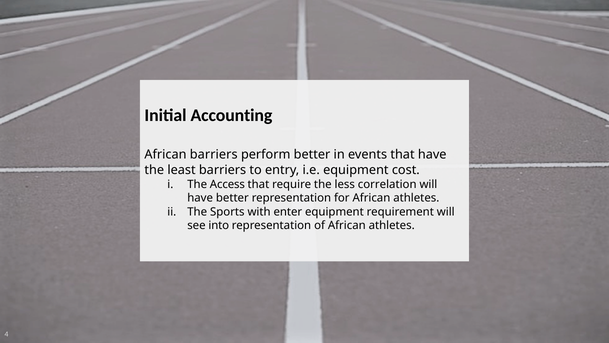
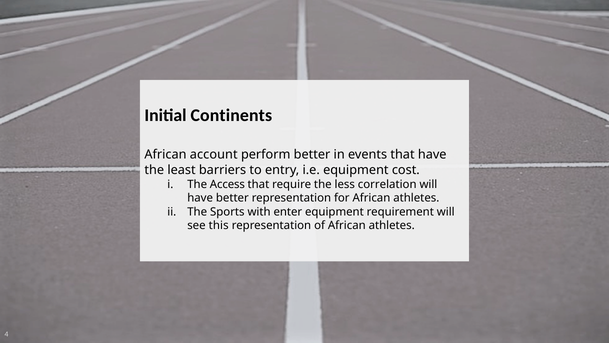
Accounting: Accounting -> Continents
African barriers: barriers -> account
into: into -> this
